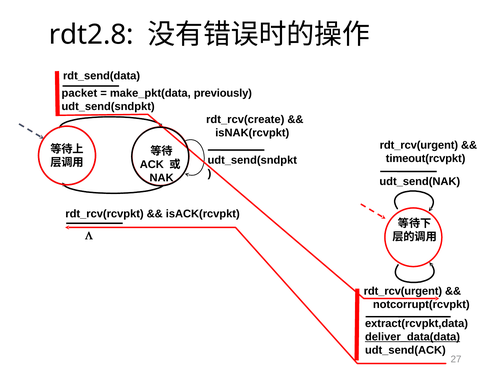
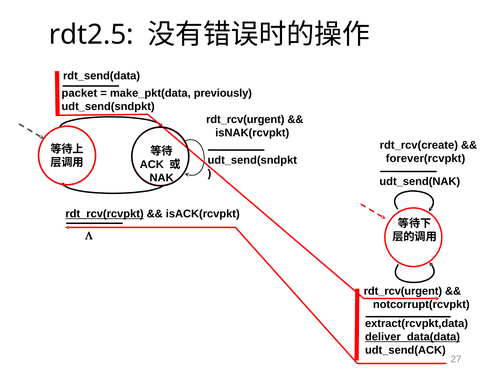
rdt2.8: rdt2.8 -> rdt2.5
rdt_rcv(create at (245, 119): rdt_rcv(create -> rdt_rcv(urgent
rdt_rcv(urgent at (419, 145): rdt_rcv(urgent -> rdt_rcv(create
timeout(rcvpkt: timeout(rcvpkt -> forever(rcvpkt
rdt_rcv(rcvpkt underline: none -> present
